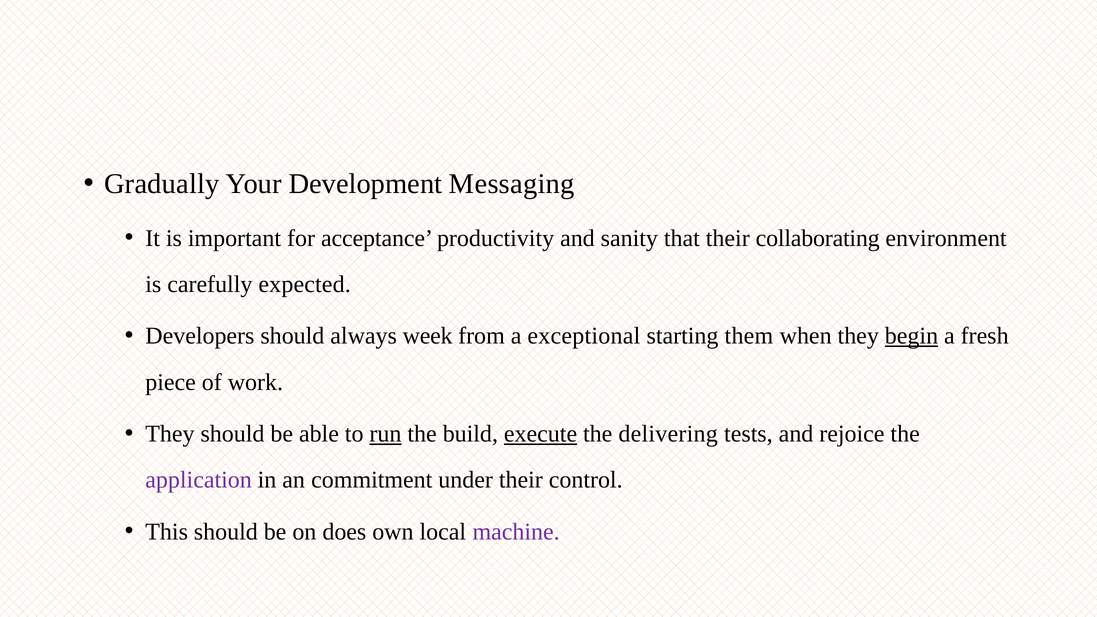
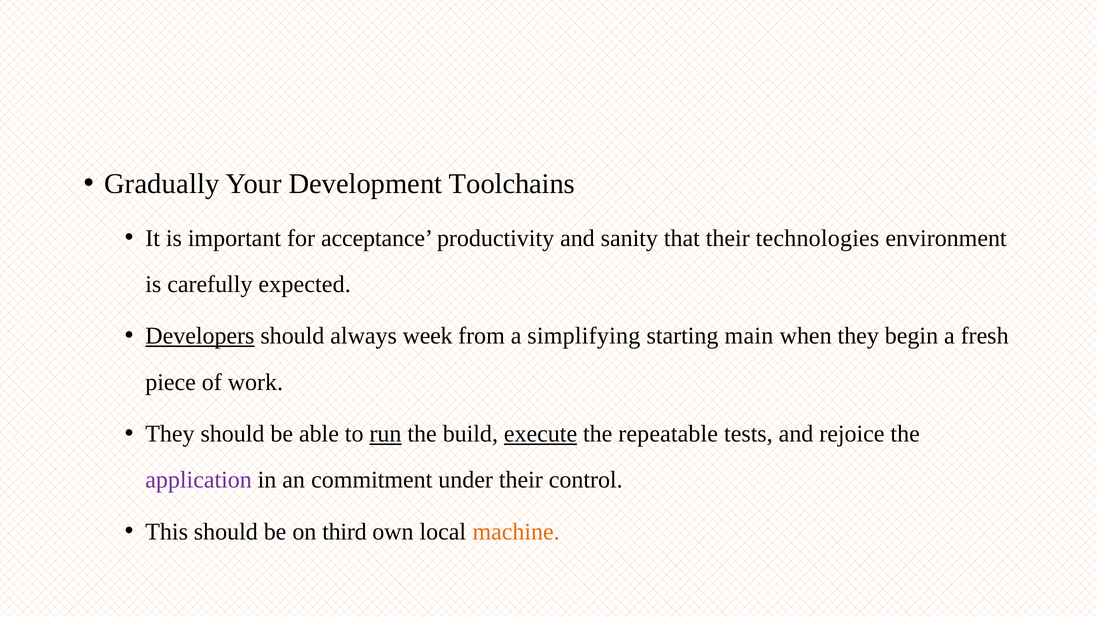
Messaging: Messaging -> Toolchains
collaborating: collaborating -> technologies
Developers underline: none -> present
exceptional: exceptional -> simplifying
them: them -> main
begin underline: present -> none
delivering: delivering -> repeatable
does: does -> third
machine colour: purple -> orange
